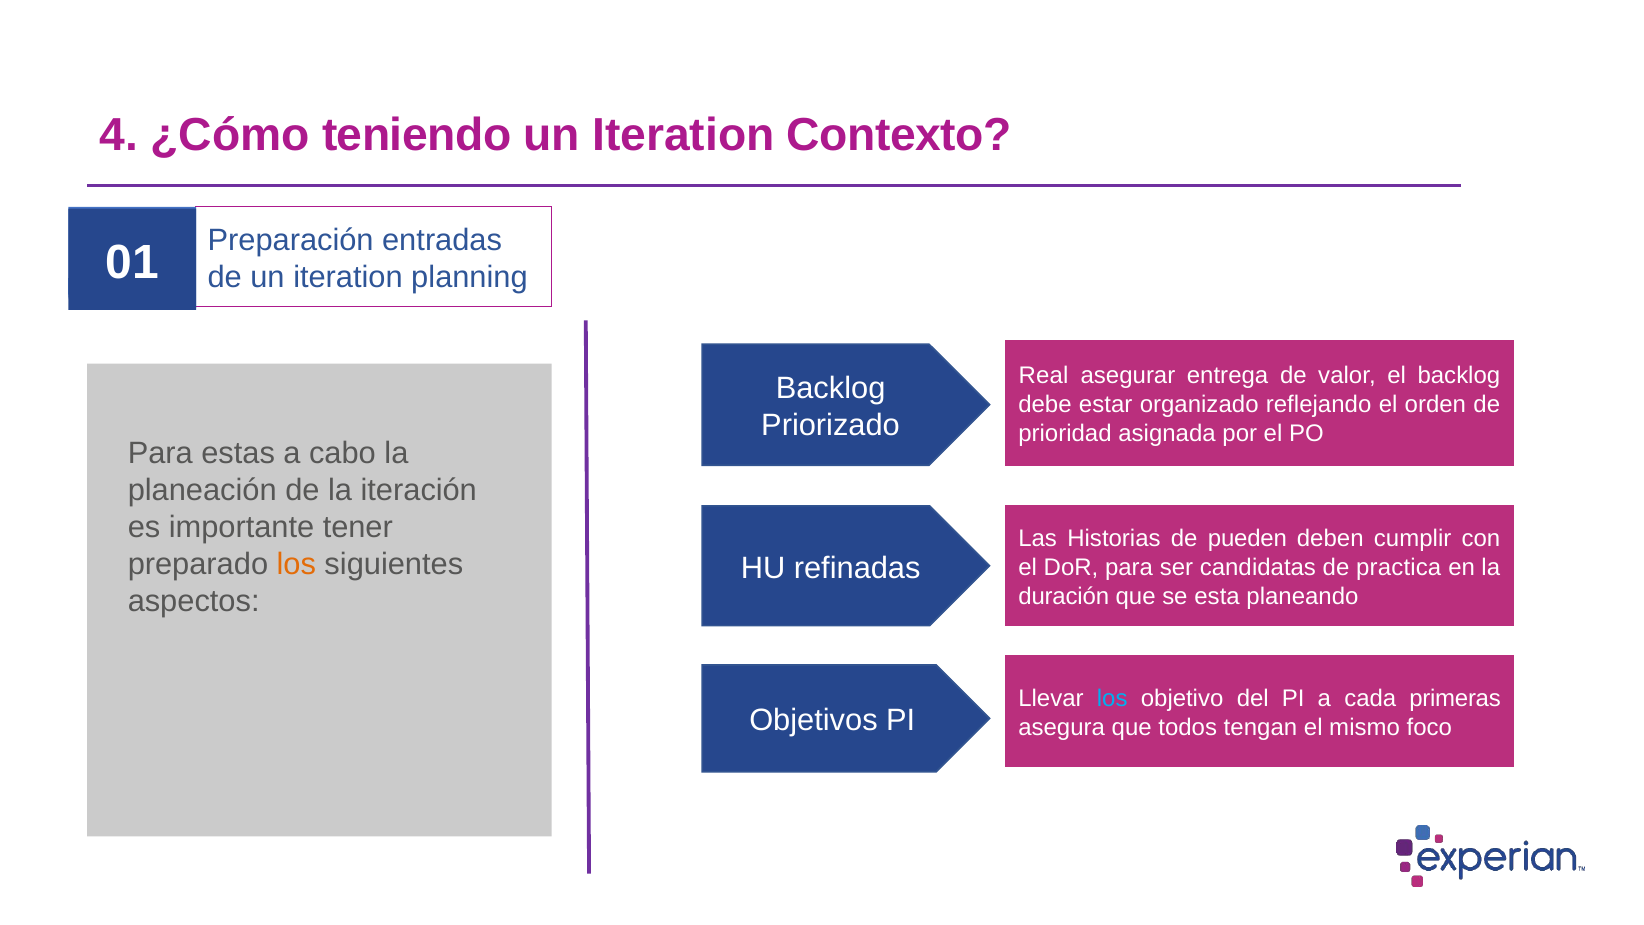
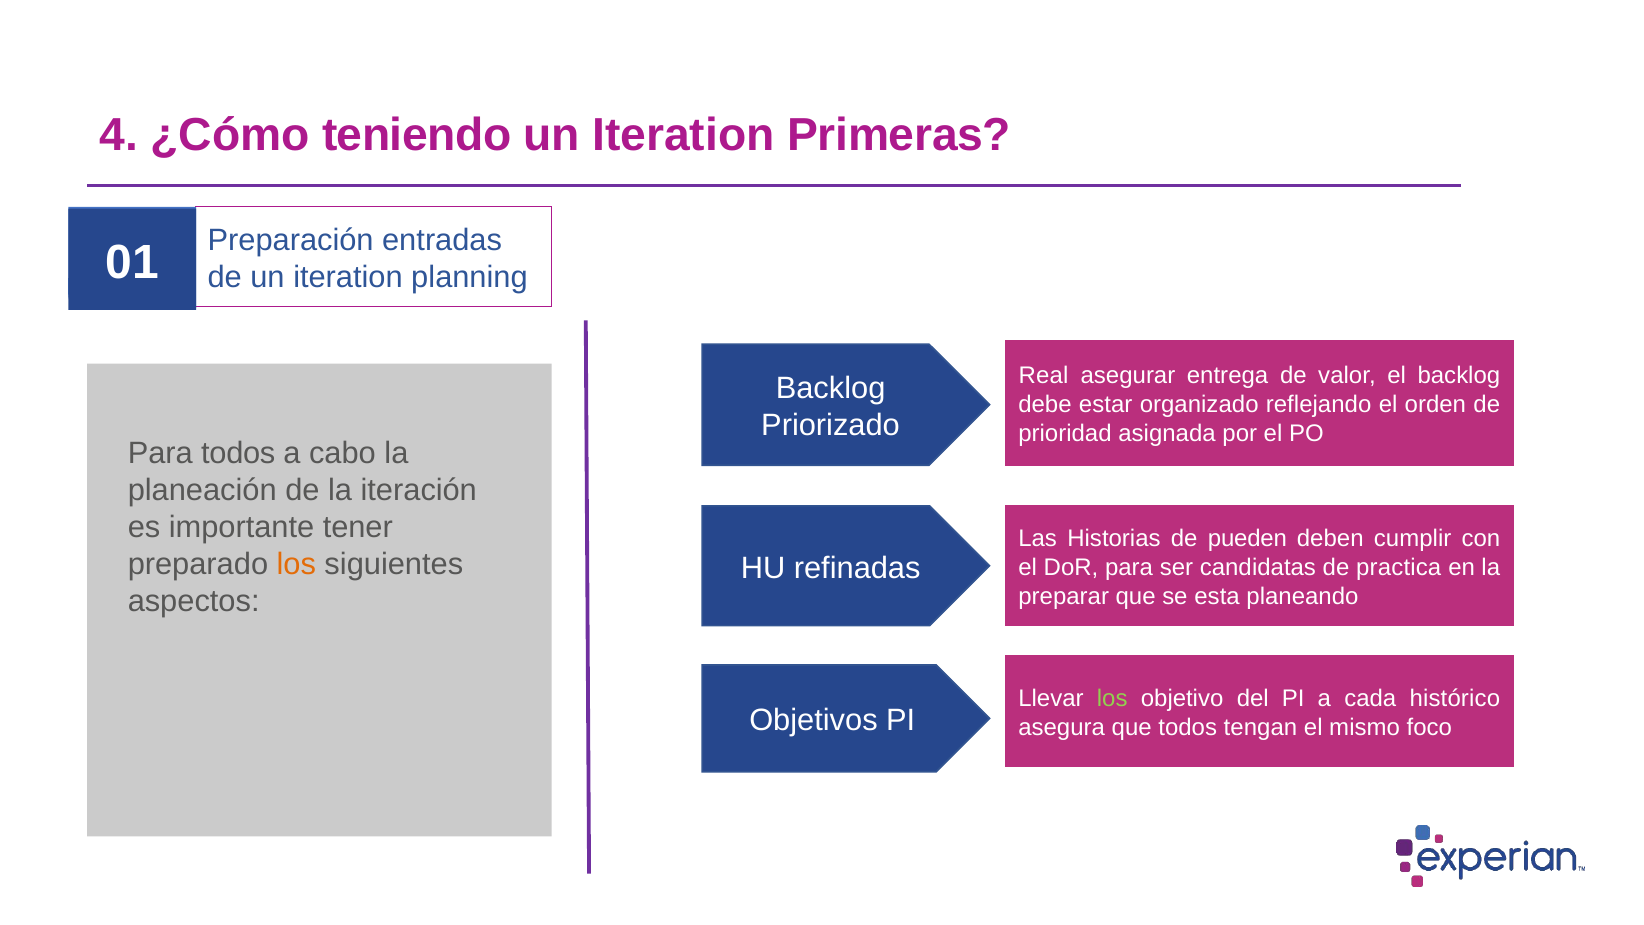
Contexto: Contexto -> Primeras
Para estas: estas -> todos
duración: duración -> preparar
los at (1112, 698) colour: light blue -> light green
primeras: primeras -> histórico
